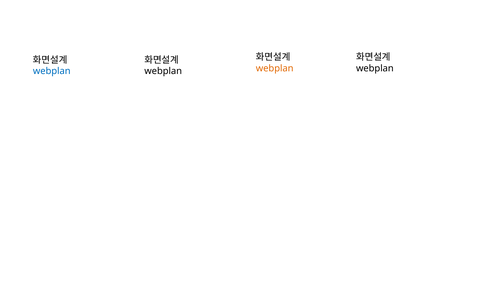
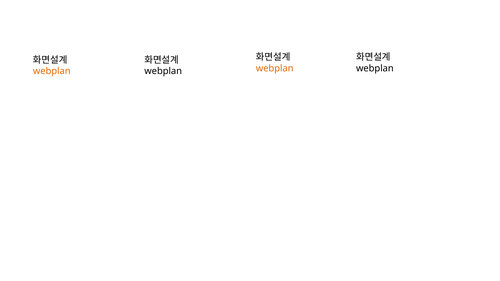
webplan at (52, 71) colour: blue -> orange
